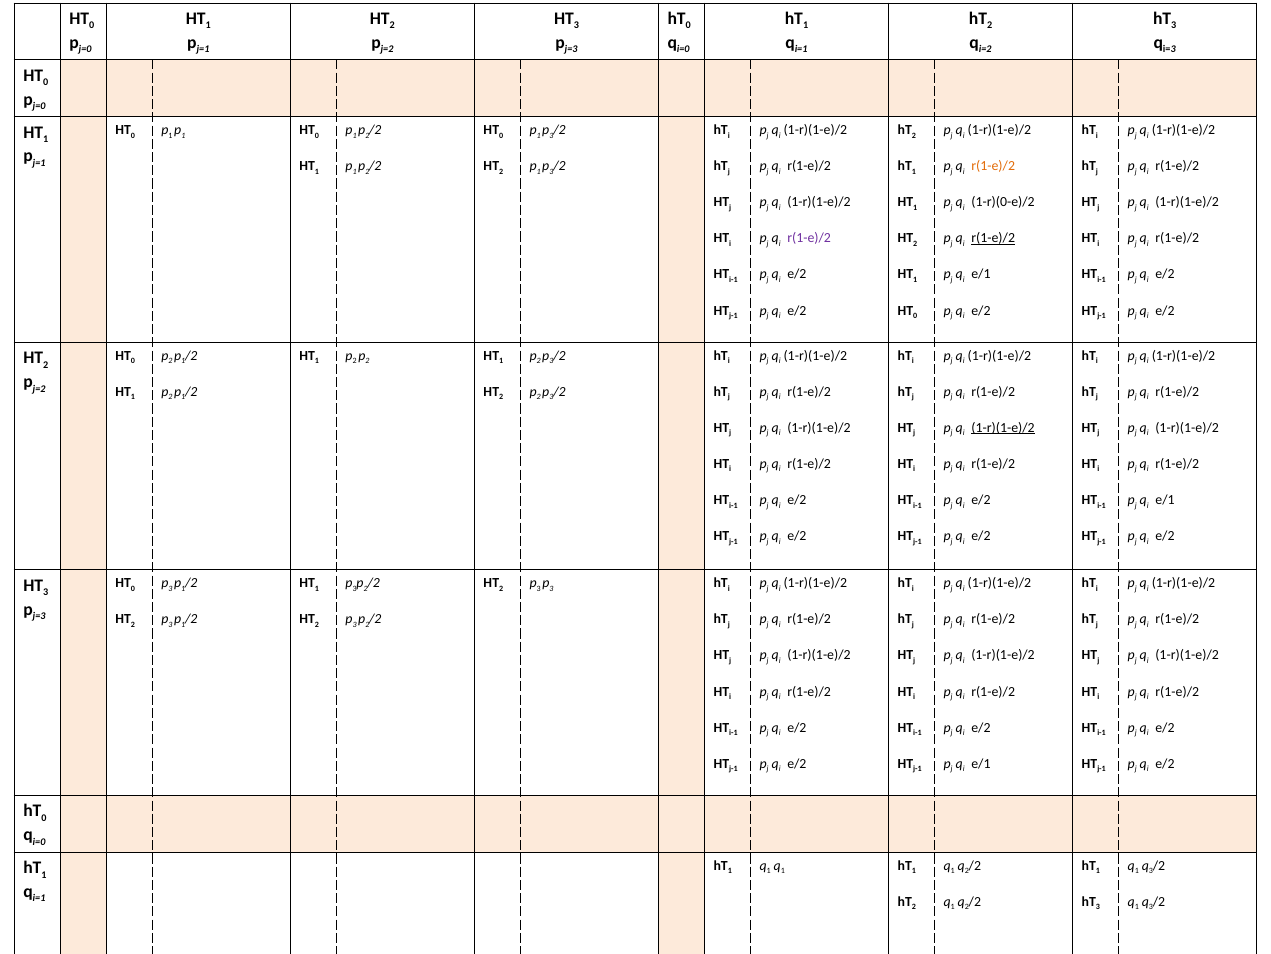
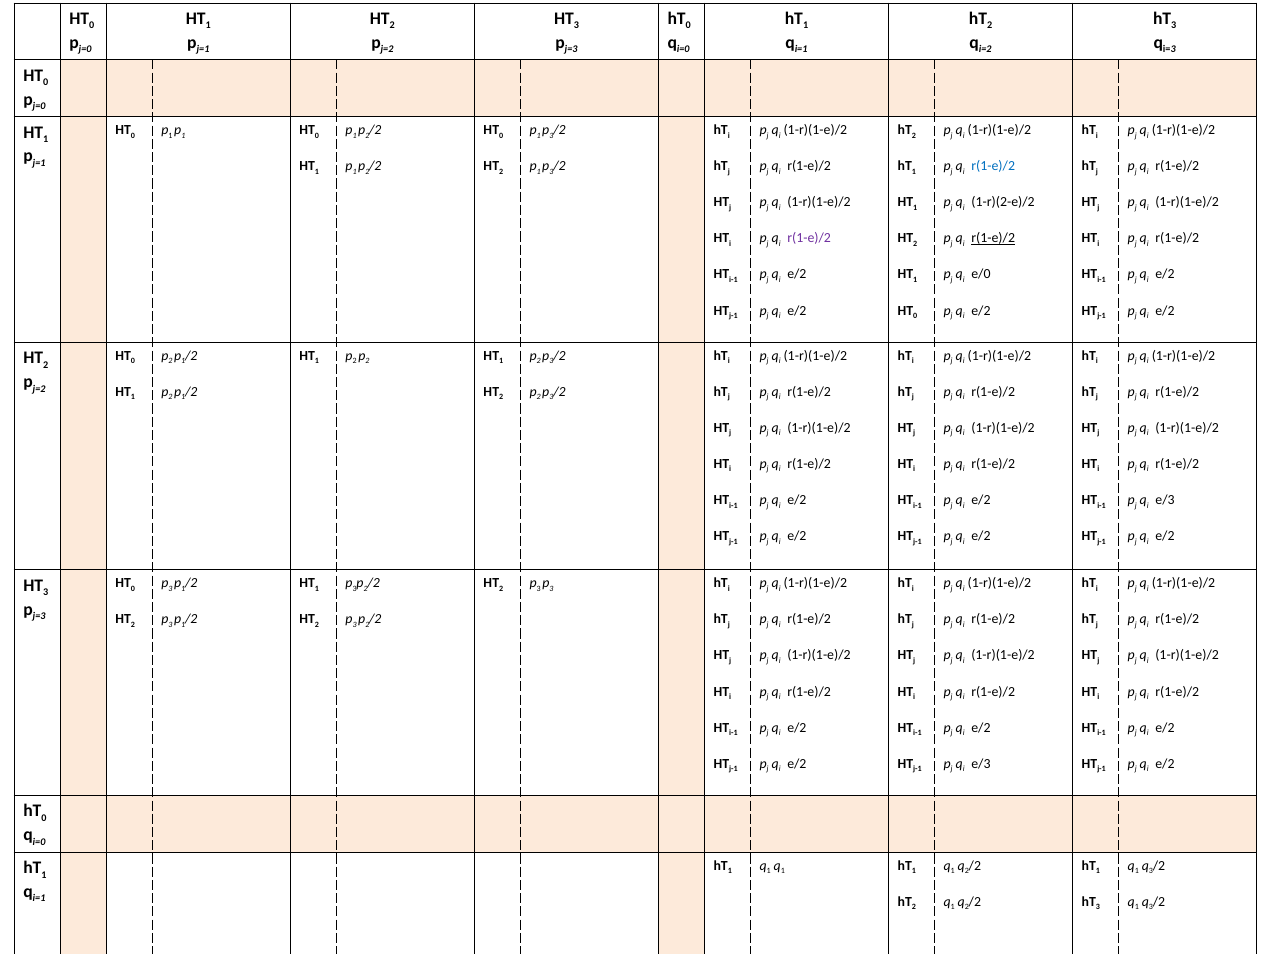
r(1-e)/2 at (993, 166) colour: orange -> blue
1-r)(0-e)/2: 1-r)(0-e)/2 -> 1-r)(2-e)/2
e/1 at (981, 274): e/1 -> e/0
1-r)(1-e)/2 at (1003, 427) underline: present -> none
e/1 at (1165, 500): e/1 -> e/3
e/1 at (981, 763): e/1 -> e/3
